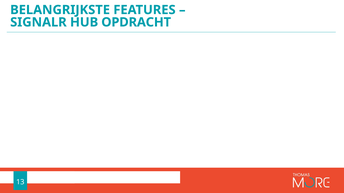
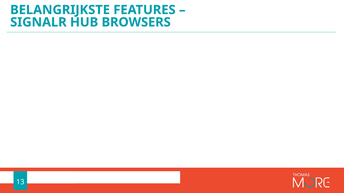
OPDRACHT: OPDRACHT -> BROWSERS
